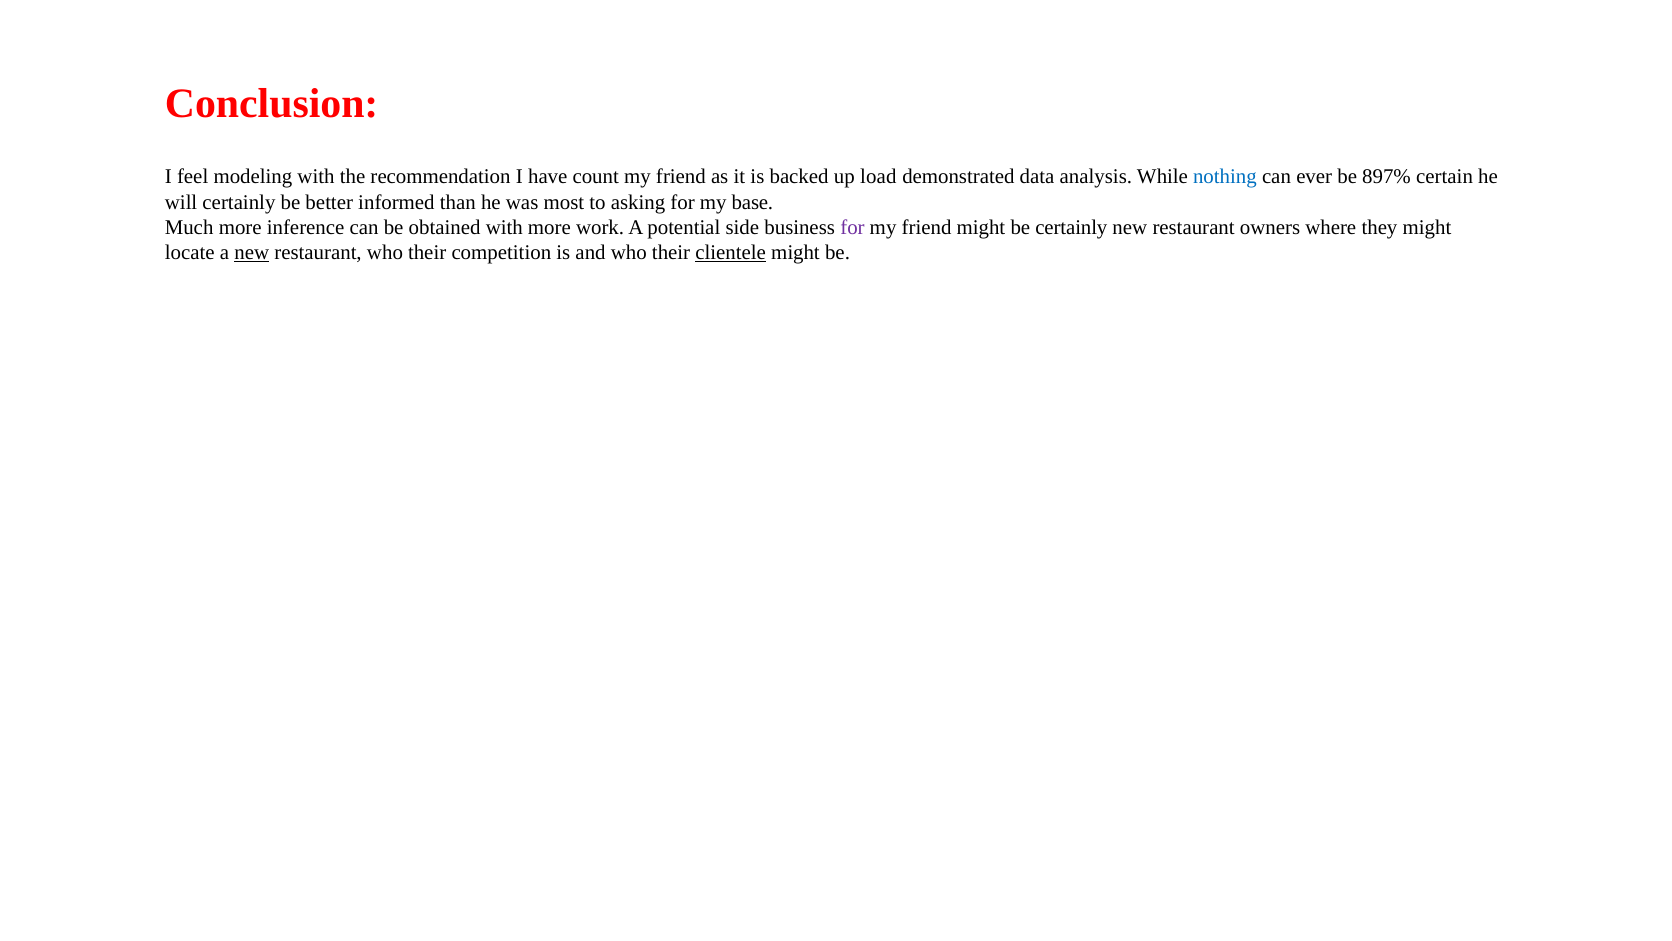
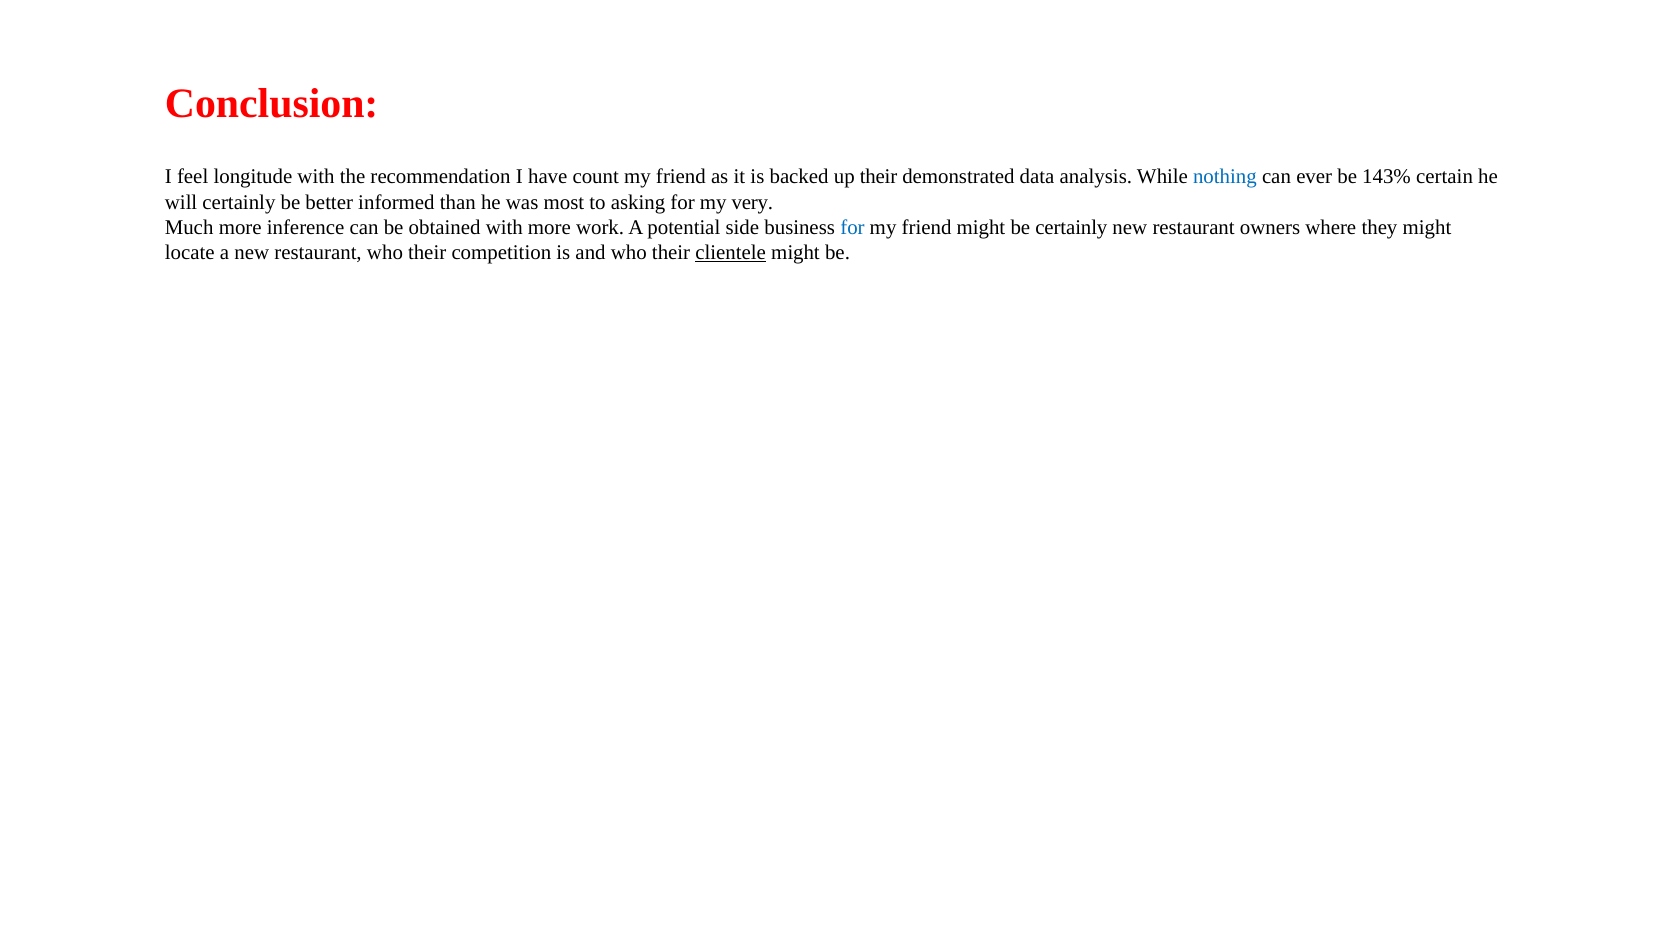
modeling: modeling -> longitude
up load: load -> their
897%: 897% -> 143%
base: base -> very
for at (852, 227) colour: purple -> blue
new at (252, 252) underline: present -> none
